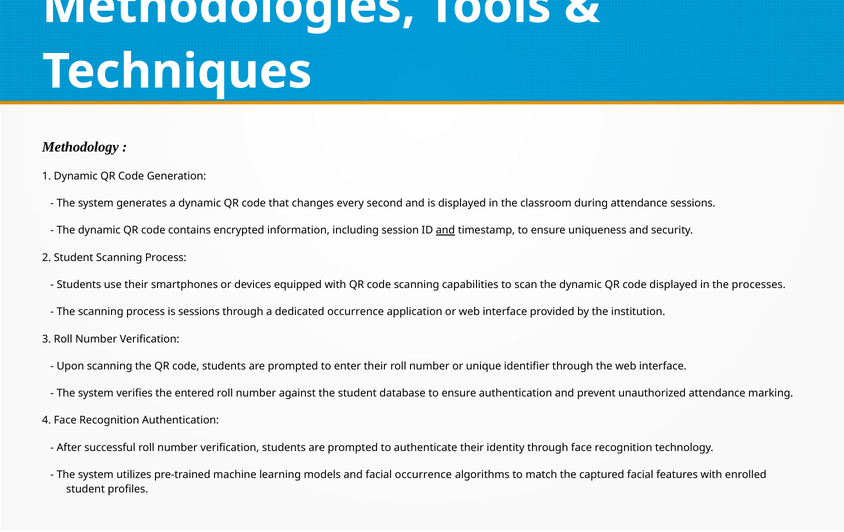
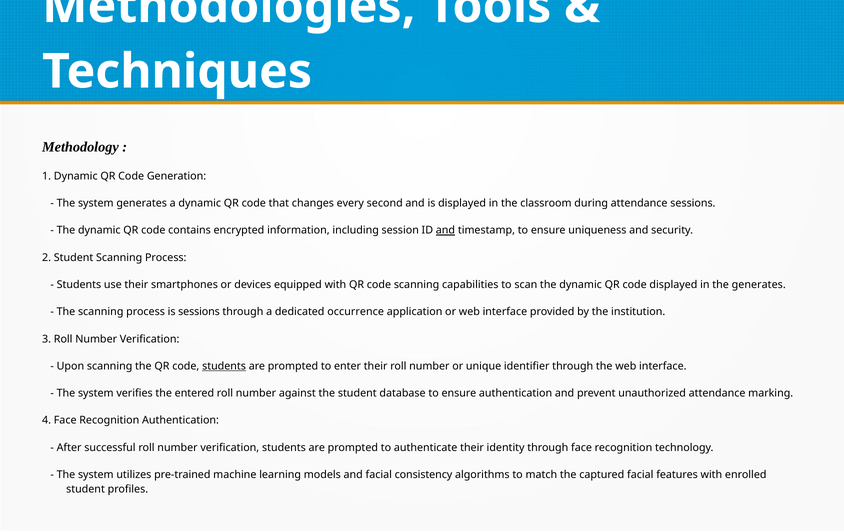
the processes: processes -> generates
students at (224, 366) underline: none -> present
facial occurrence: occurrence -> consistency
